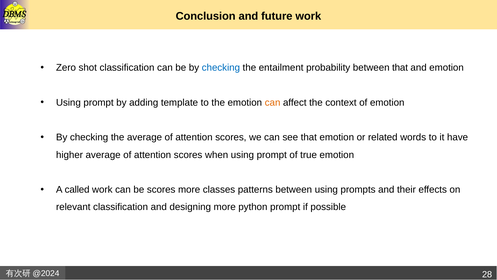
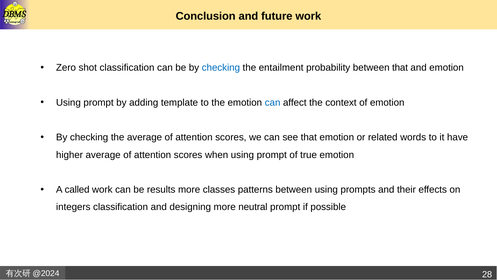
can at (273, 102) colour: orange -> blue
be scores: scores -> results
relevant: relevant -> integers
python: python -> neutral
